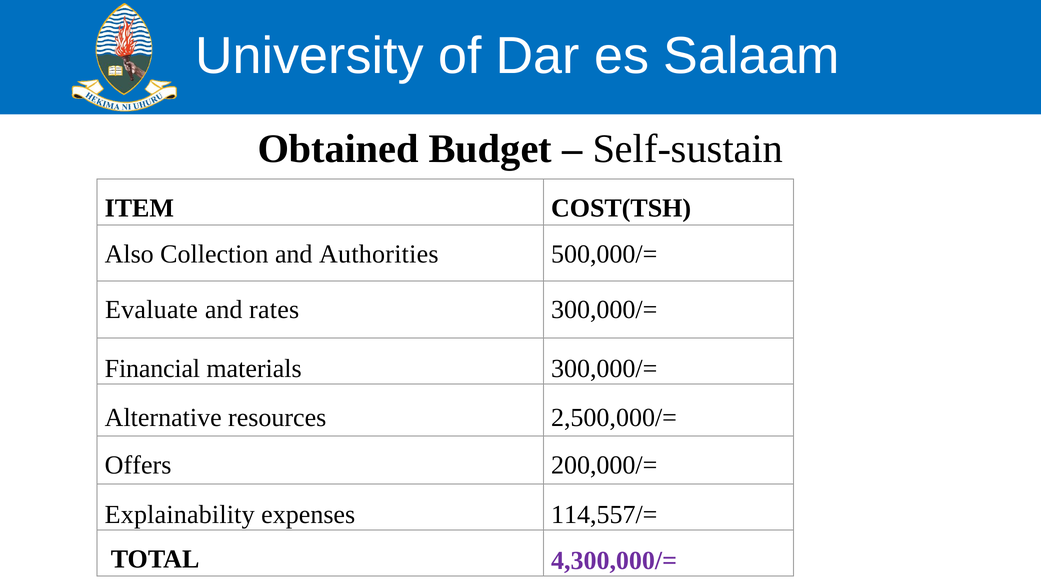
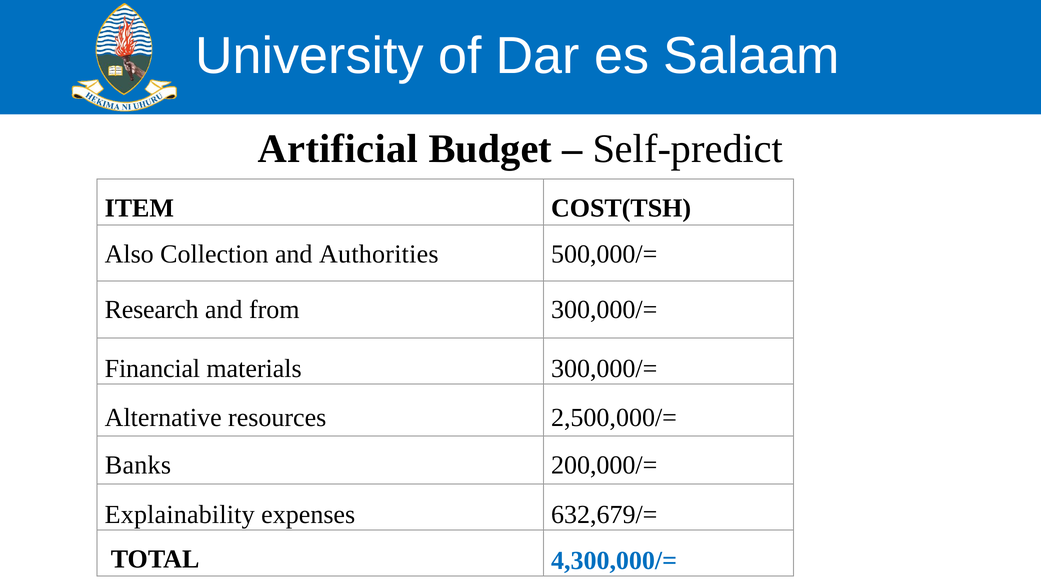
Obtained: Obtained -> Artificial
Self-sustain: Self-sustain -> Self-predict
Evaluate: Evaluate -> Research
rates: rates -> from
Offers: Offers -> Banks
114,557/=: 114,557/= -> 632,679/=
4,300,000/= colour: purple -> blue
